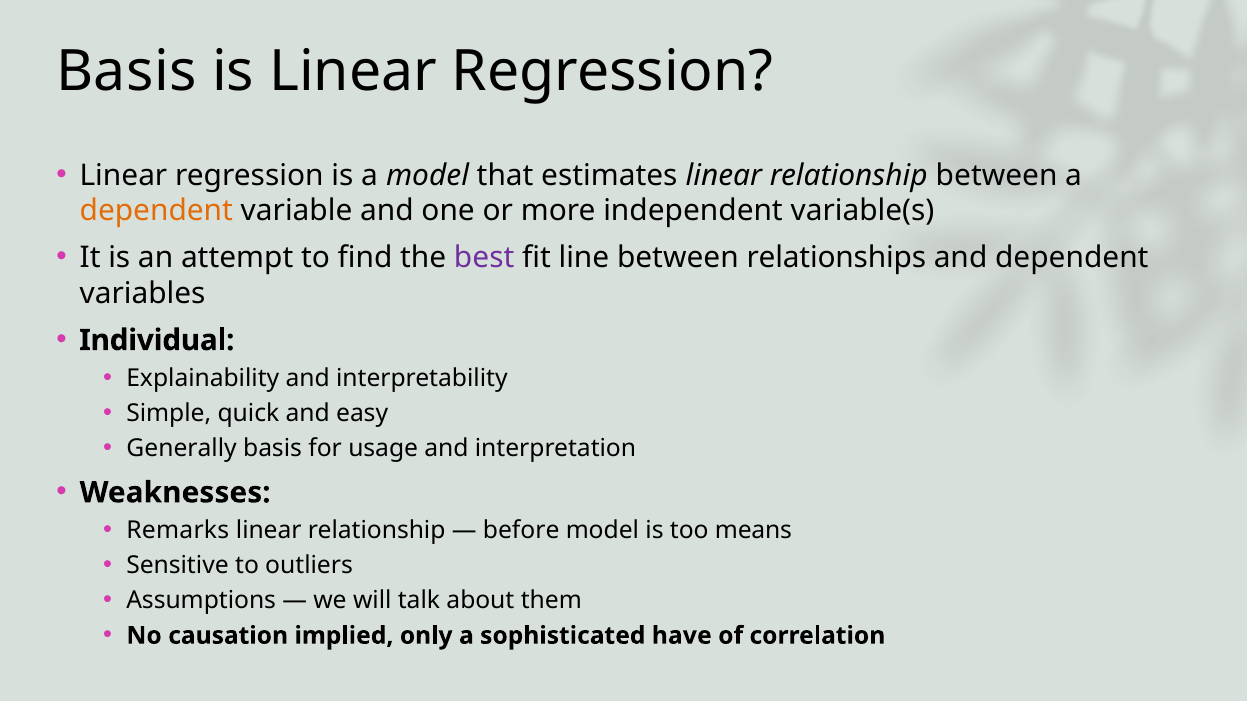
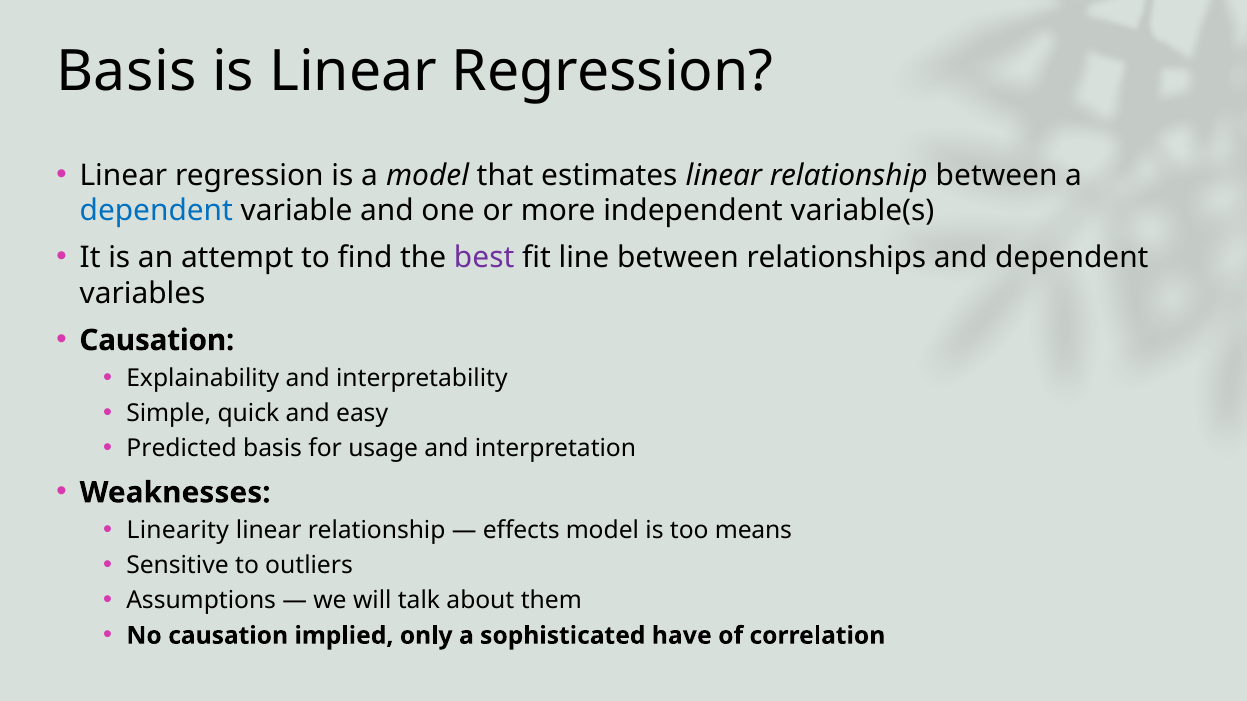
dependent at (156, 211) colour: orange -> blue
Individual at (157, 340): Individual -> Causation
Generally: Generally -> Predicted
Remarks: Remarks -> Linearity
before: before -> effects
